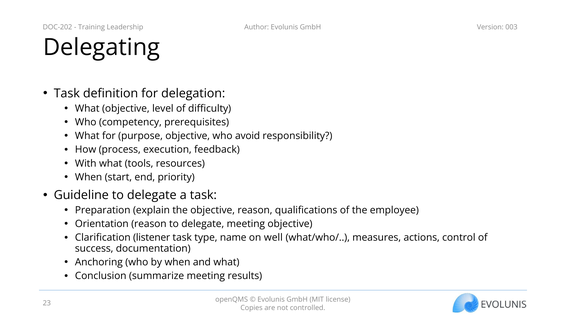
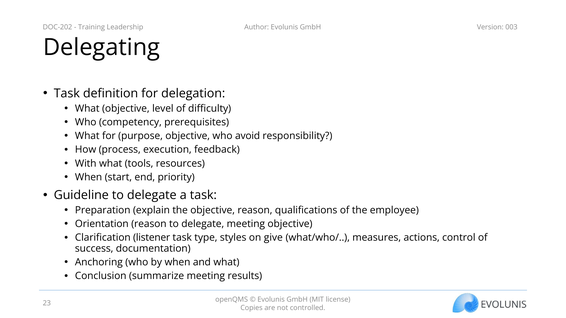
name: name -> styles
well: well -> give
